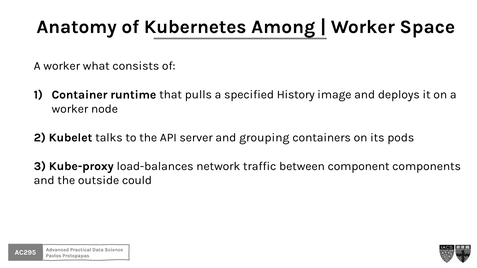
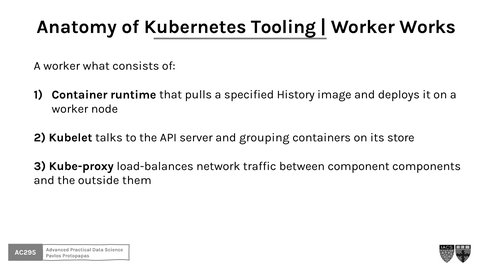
Among: Among -> Tooling
Space: Space -> Works
pods: pods -> store
could: could -> them
